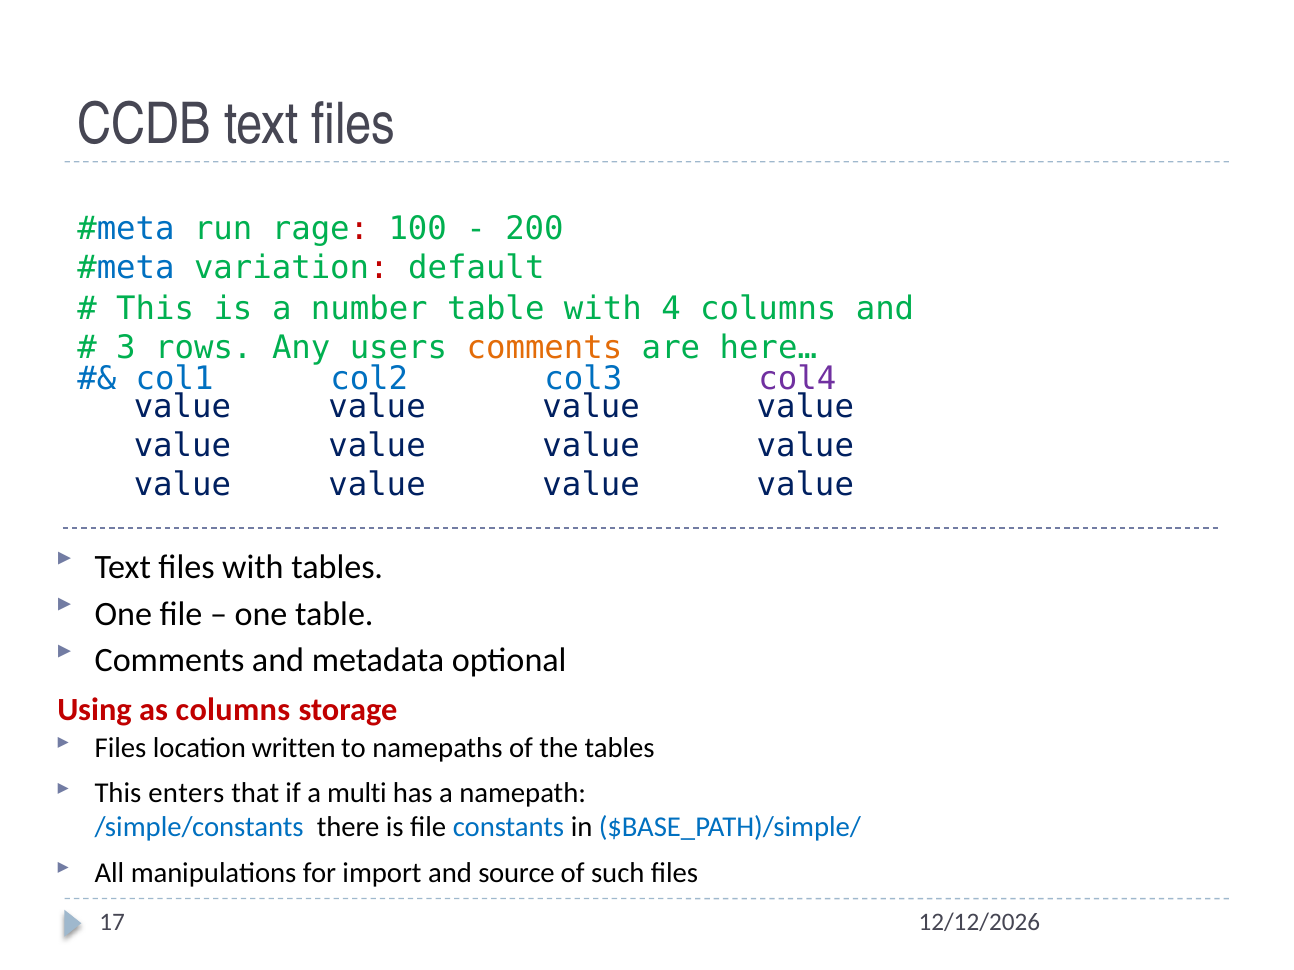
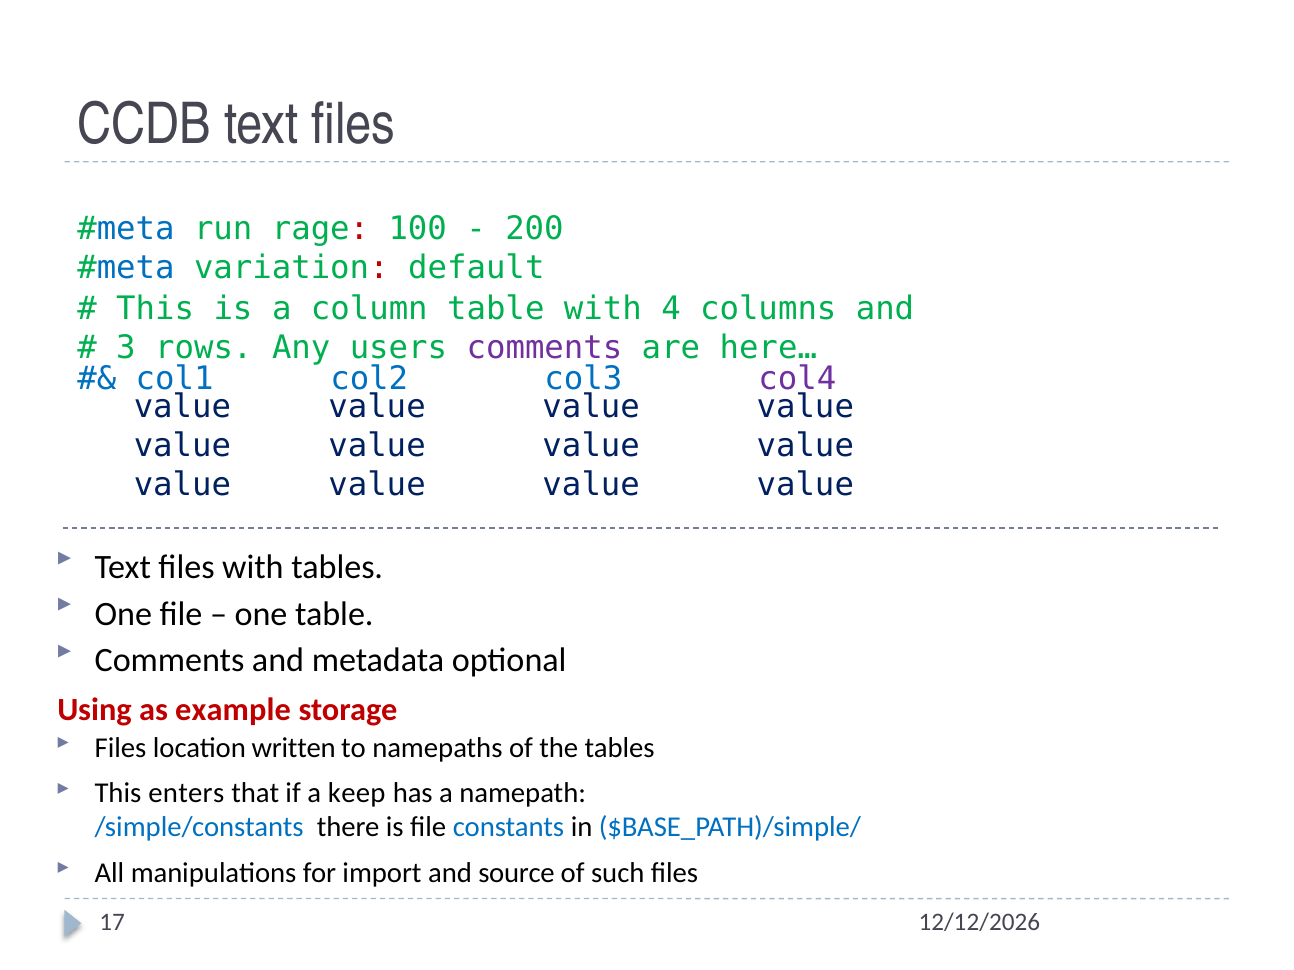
number: number -> column
comments at (544, 348) colour: orange -> purple
as columns: columns -> example
multi: multi -> keep
